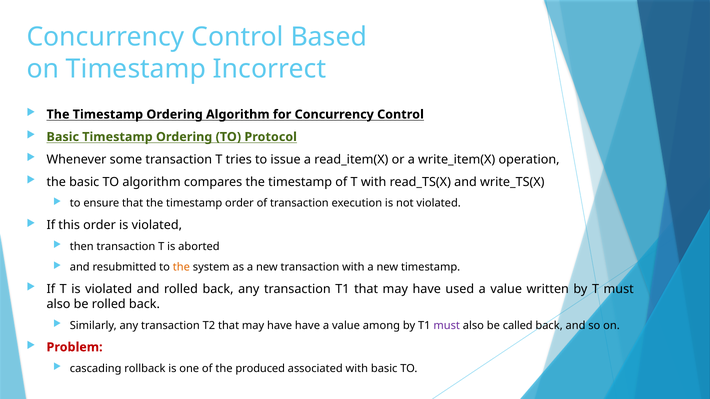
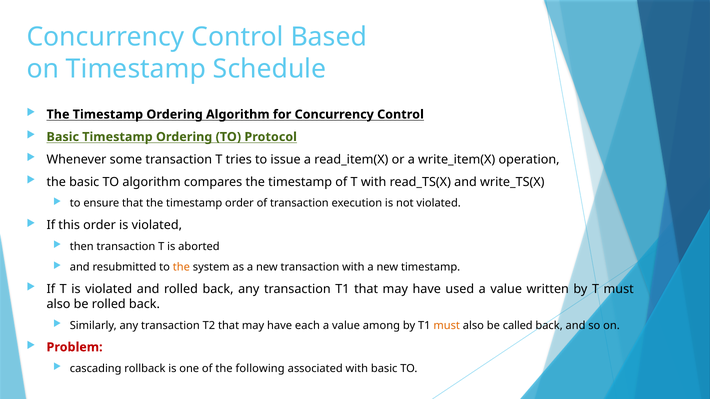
Incorrect: Incorrect -> Schedule
have have: have -> each
must at (447, 326) colour: purple -> orange
produced: produced -> following
